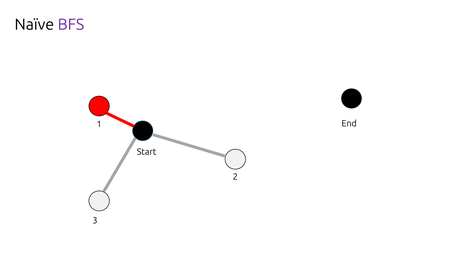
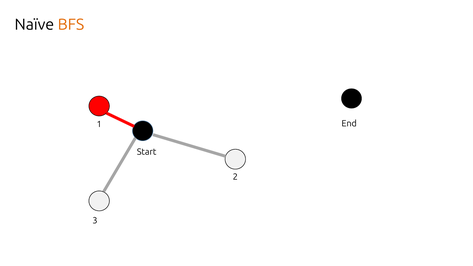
BFS colour: purple -> orange
